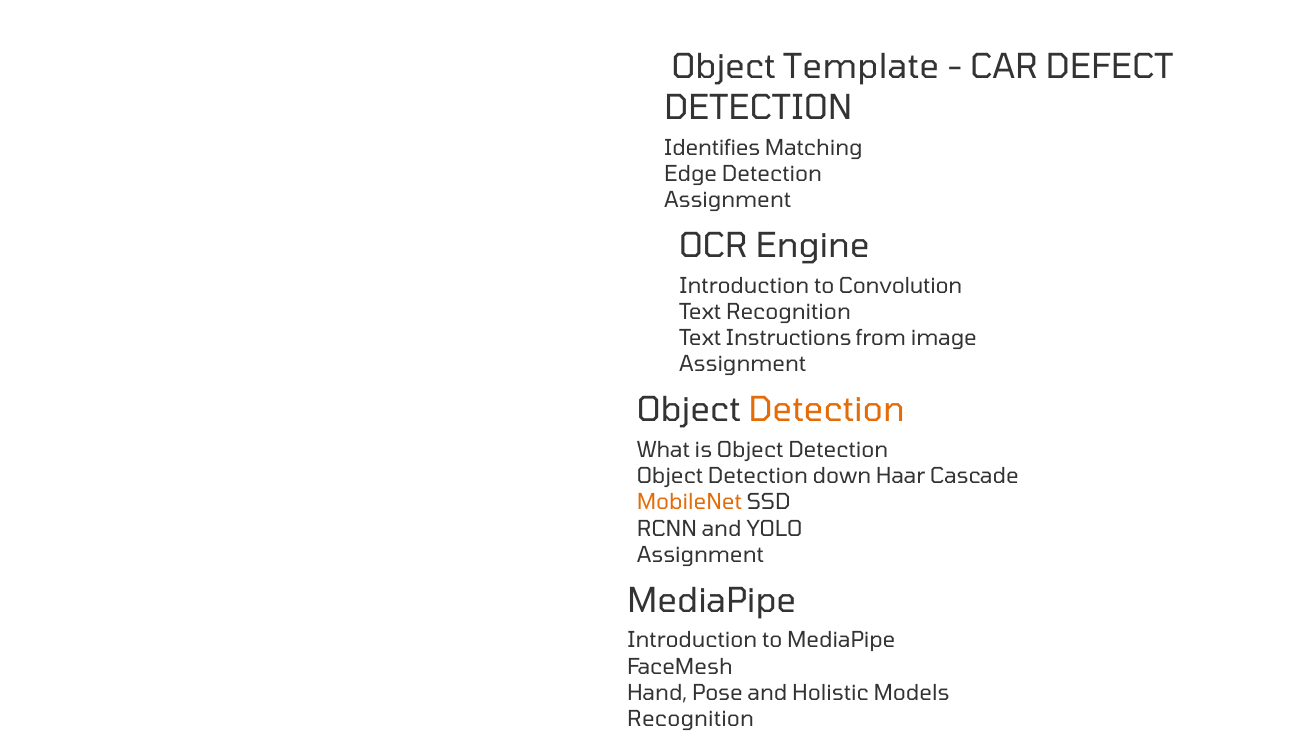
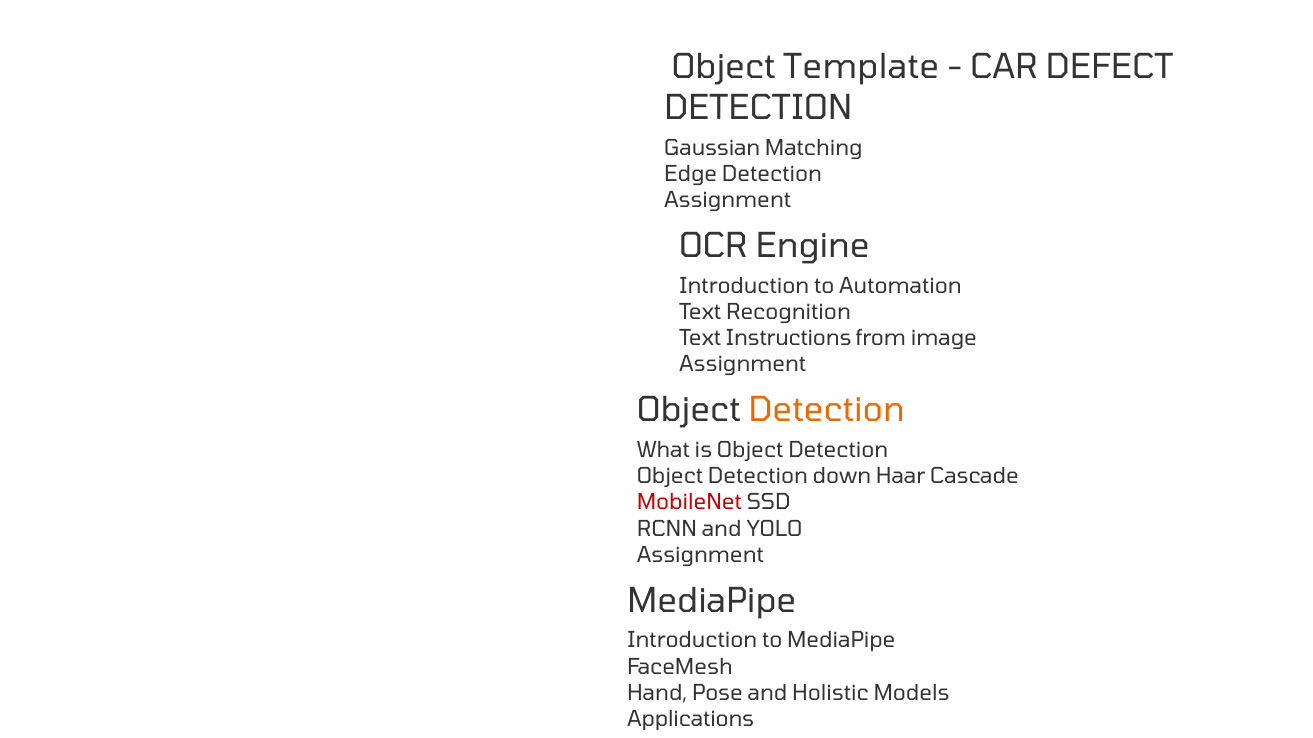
Identifies: Identifies -> Gaussian
Convolution: Convolution -> Automation
MobileNet colour: orange -> red
Recognition at (691, 720): Recognition -> Applications
